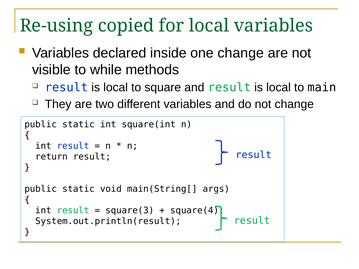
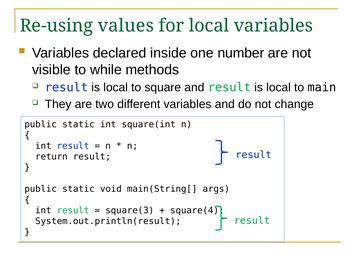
copied: copied -> values
one change: change -> number
